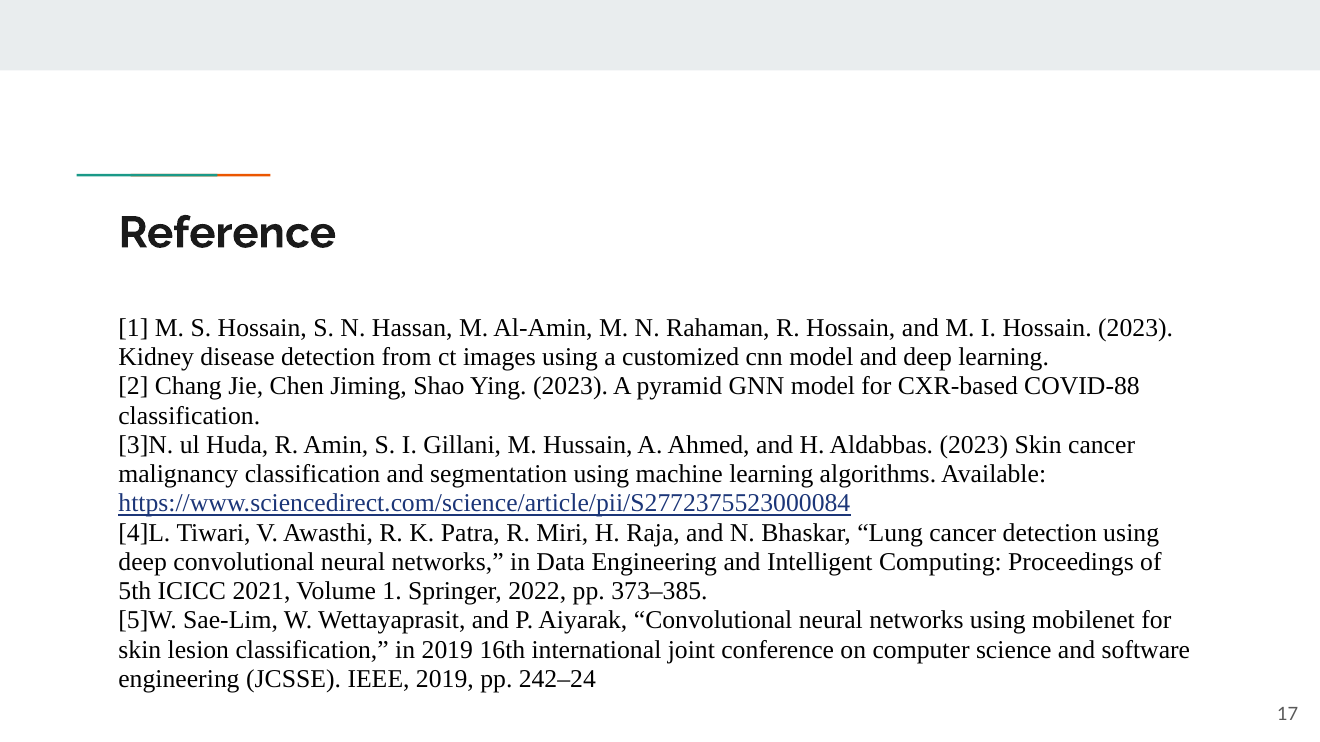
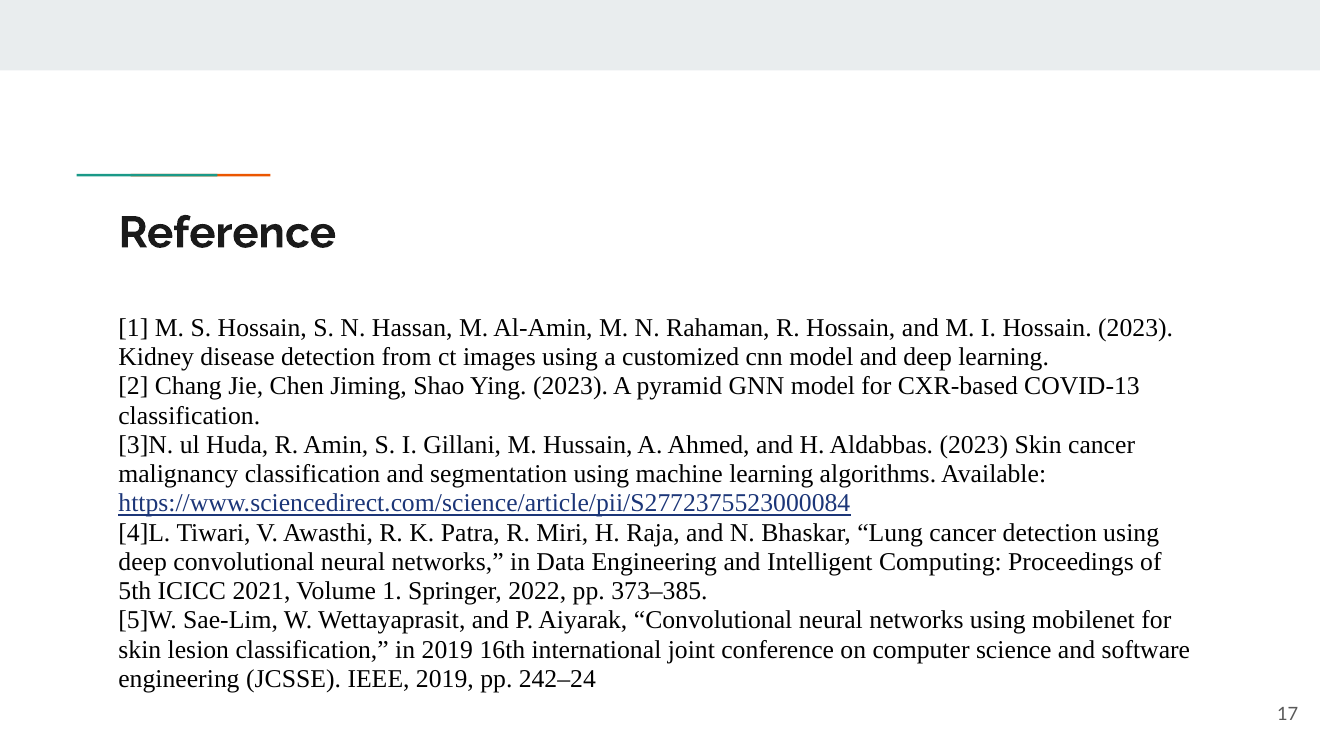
COVID-88: COVID-88 -> COVID-13
